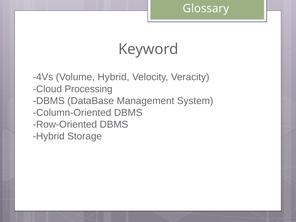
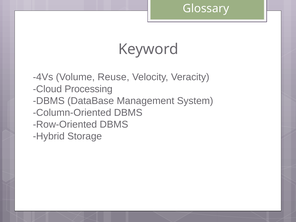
Volume Hybrid: Hybrid -> Reuse
